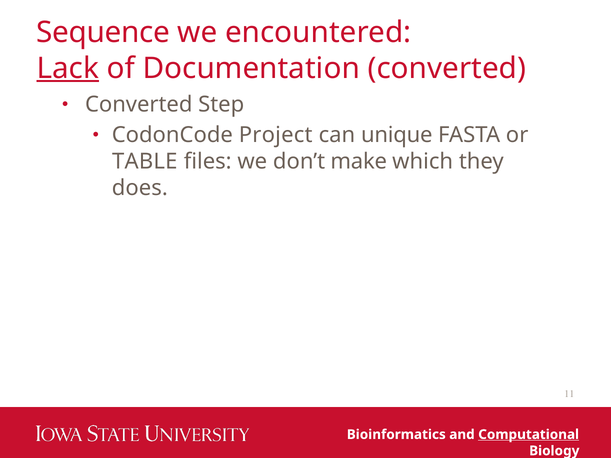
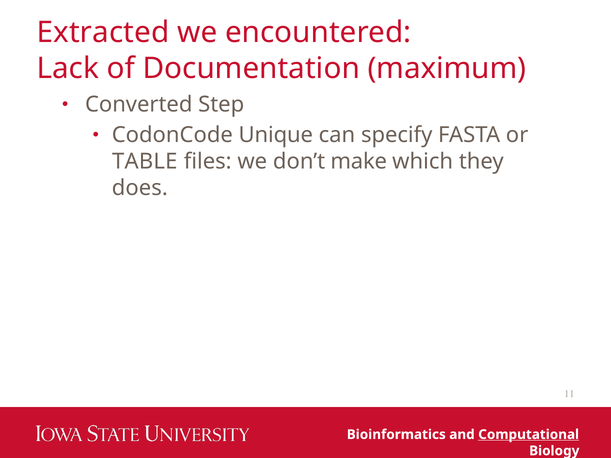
Sequence: Sequence -> Extracted
Lack underline: present -> none
Documentation converted: converted -> maximum
Project: Project -> Unique
unique: unique -> specify
